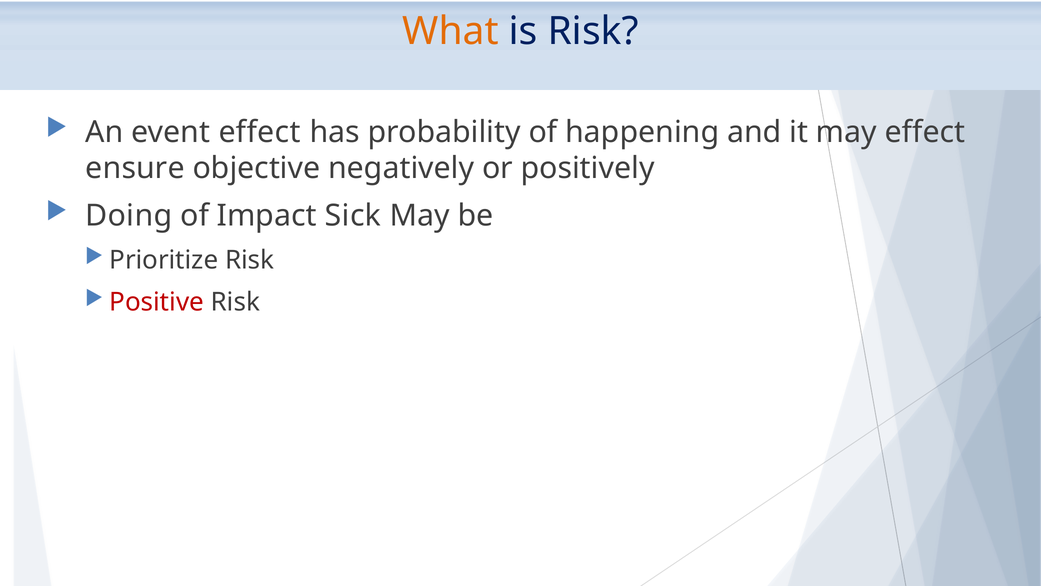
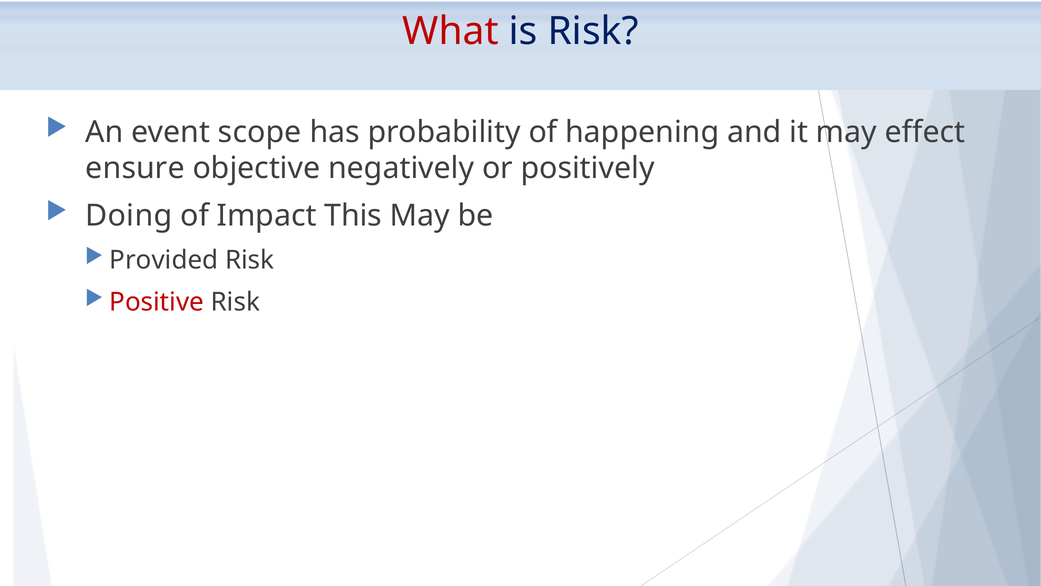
What colour: orange -> red
event effect: effect -> scope
Sick: Sick -> This
Prioritize: Prioritize -> Provided
